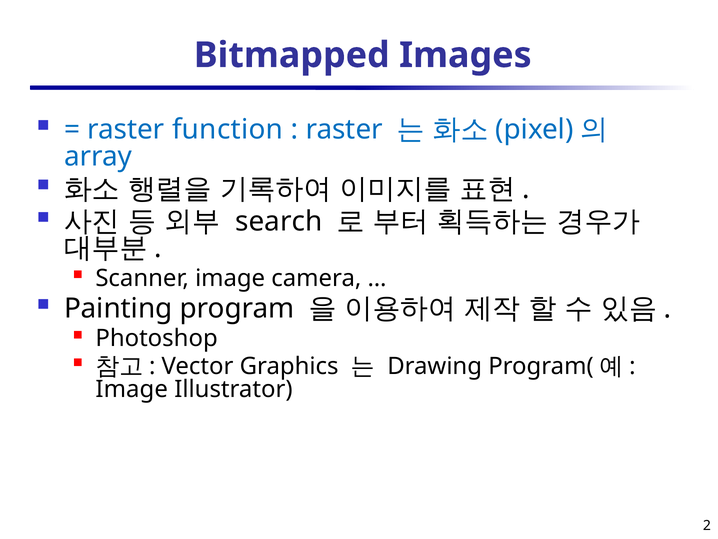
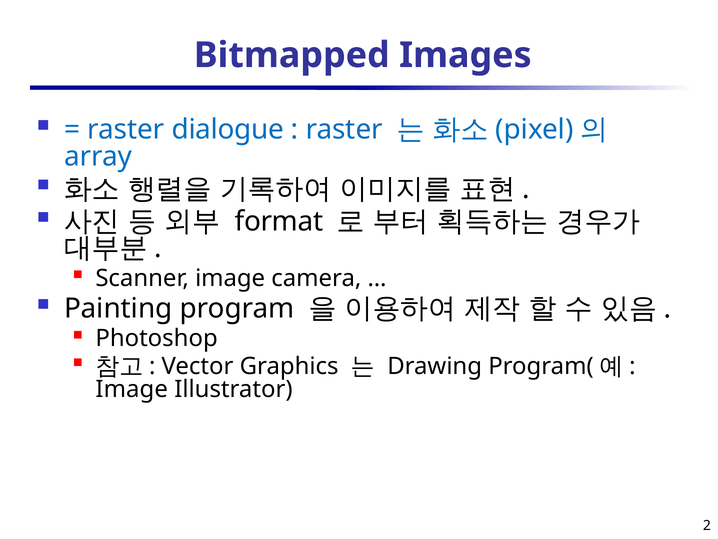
function: function -> dialogue
search: search -> format
